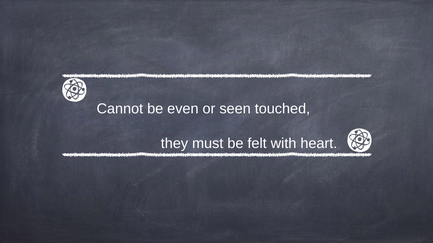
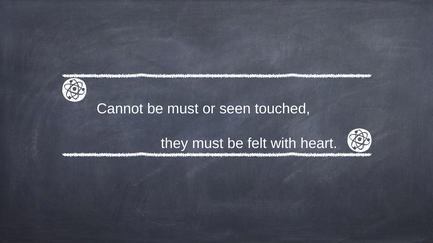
be even: even -> must
